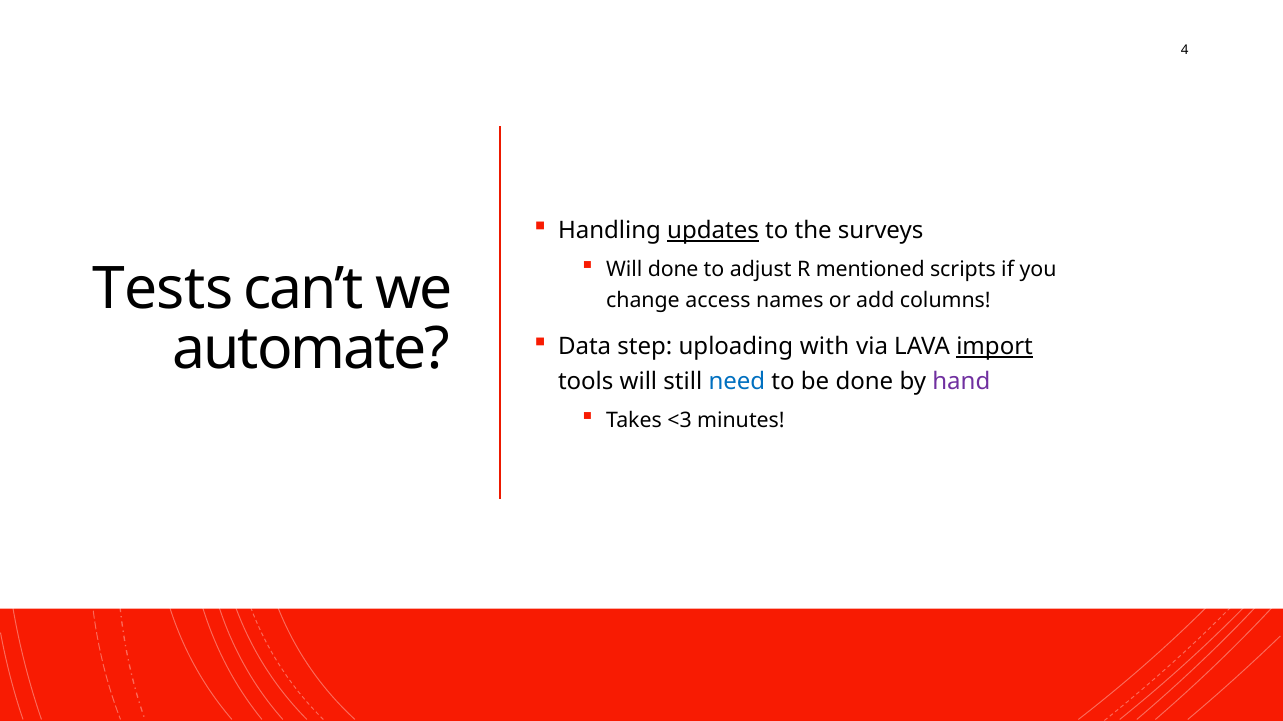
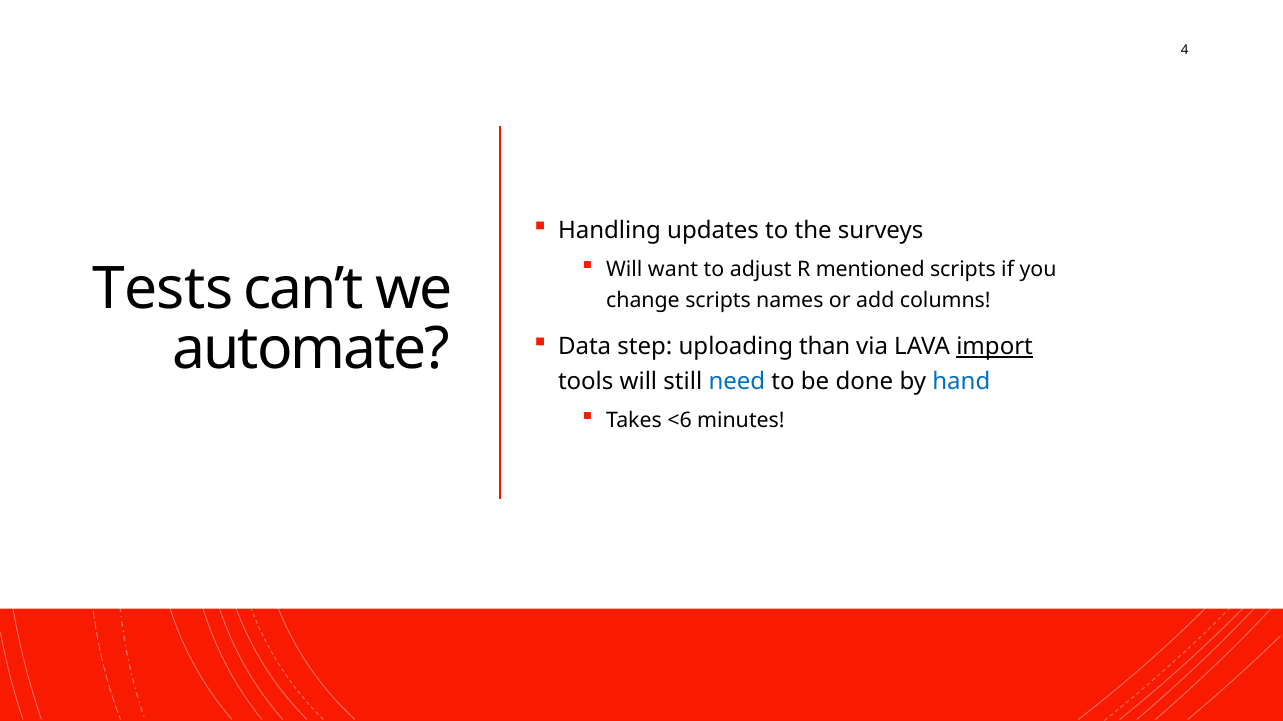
updates underline: present -> none
Will done: done -> want
change access: access -> scripts
with: with -> than
hand colour: purple -> blue
<3: <3 -> <6
